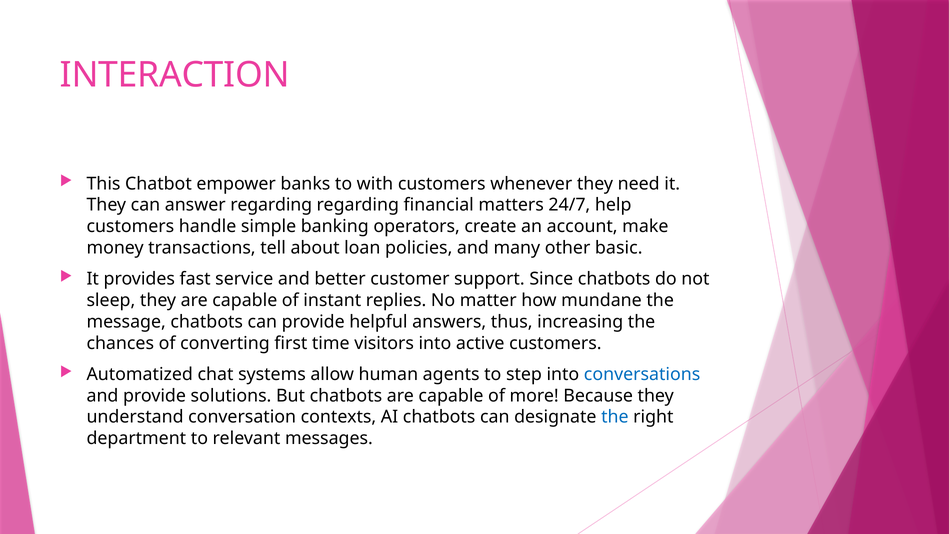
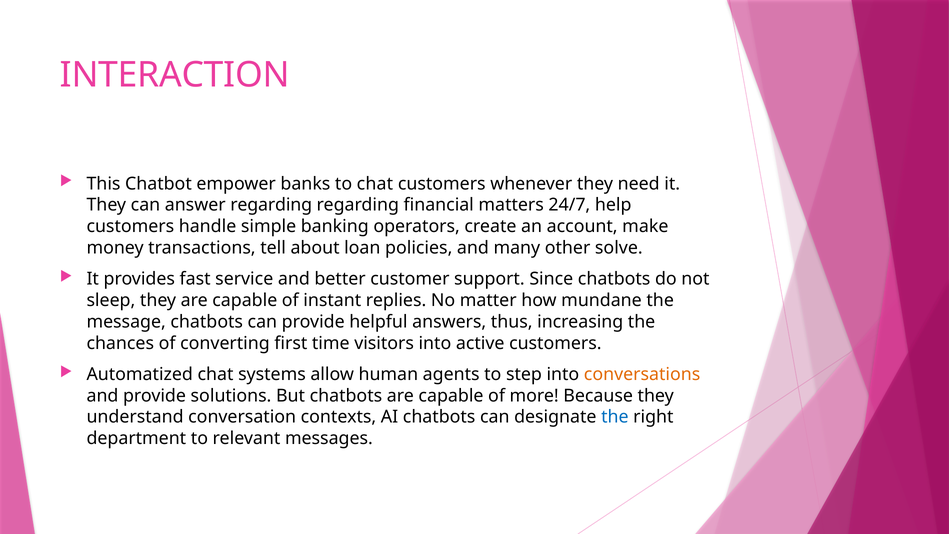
to with: with -> chat
basic: basic -> solve
conversations colour: blue -> orange
